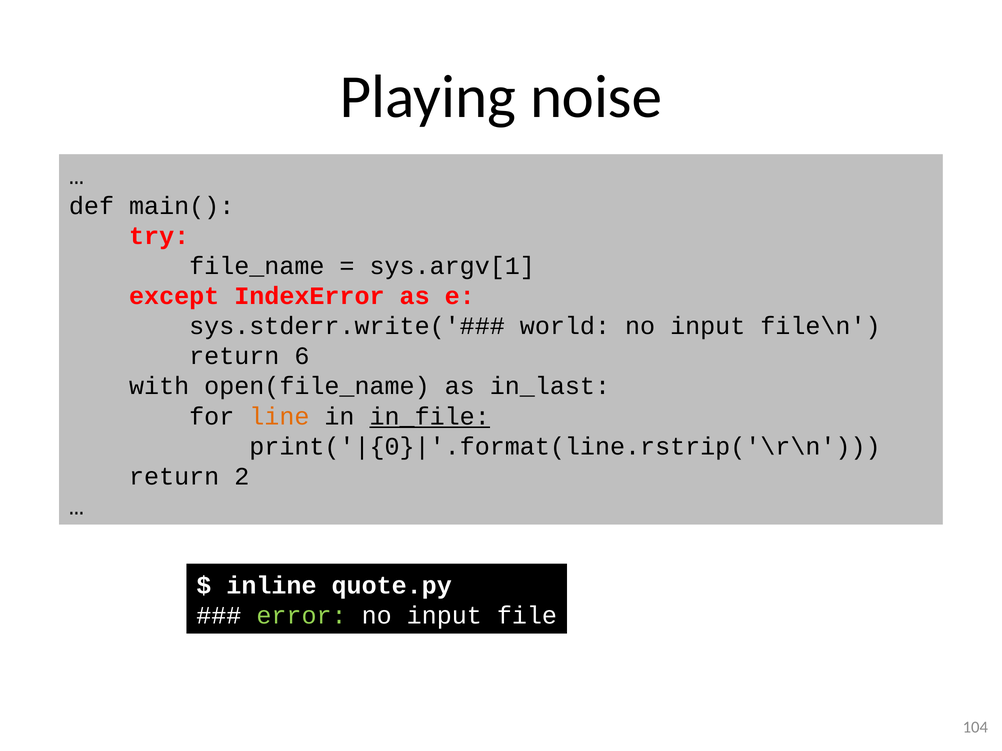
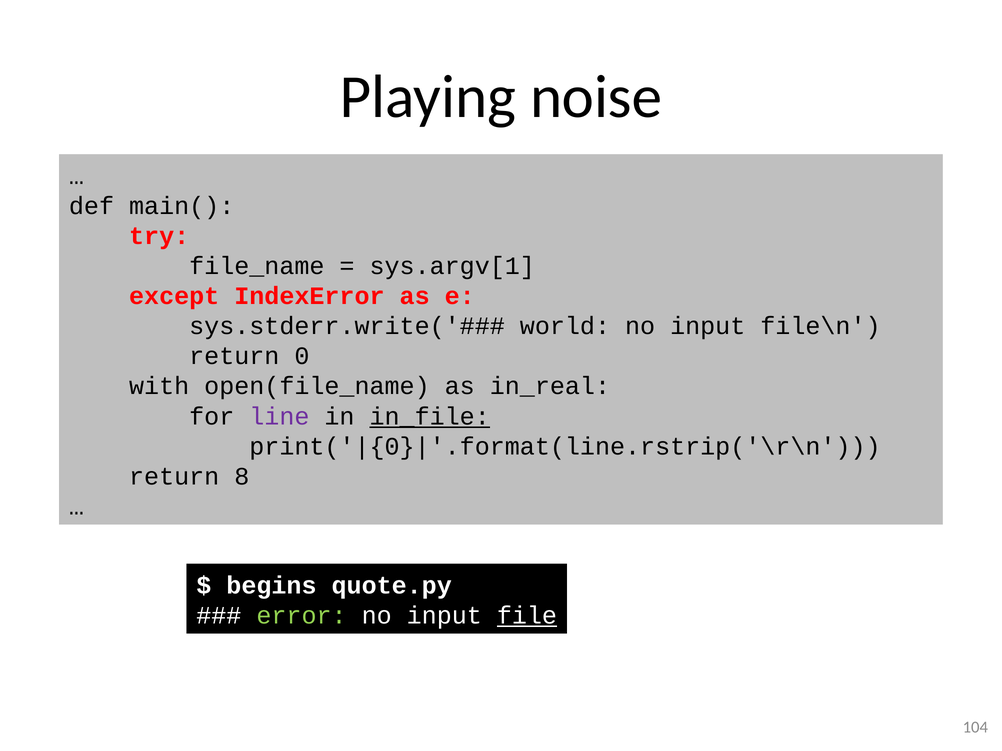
6: 6 -> 0
in_last: in_last -> in_real
line colour: orange -> purple
2: 2 -> 8
inline: inline -> begins
file underline: none -> present
